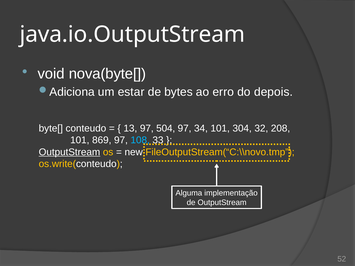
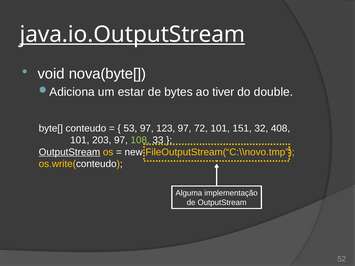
java.io.OutputStream underline: none -> present
erro: erro -> tiver
depois: depois -> double
13: 13 -> 53
504: 504 -> 123
34: 34 -> 72
304: 304 -> 151
208: 208 -> 408
869: 869 -> 203
108 colour: light blue -> light green
